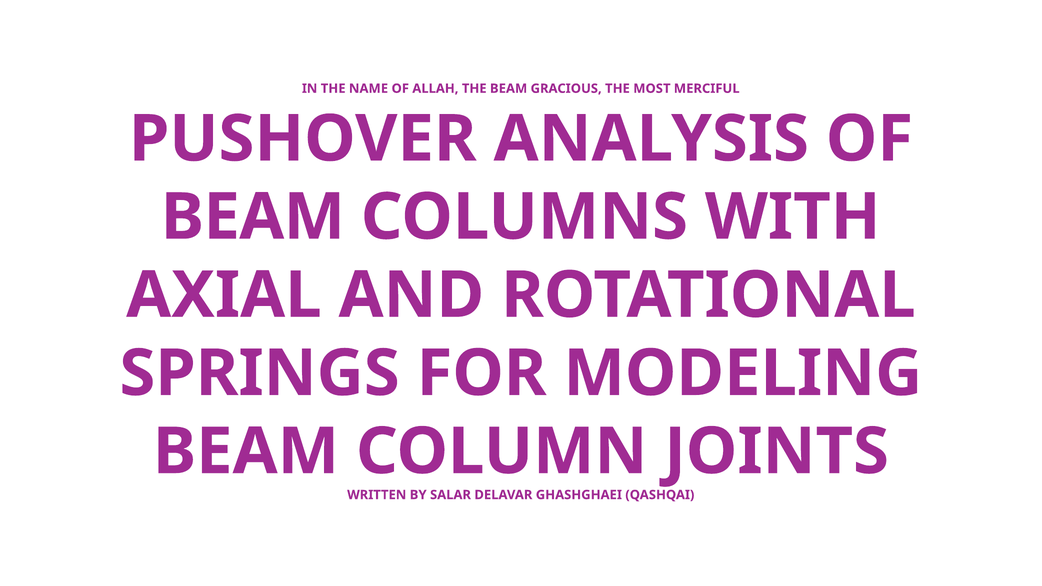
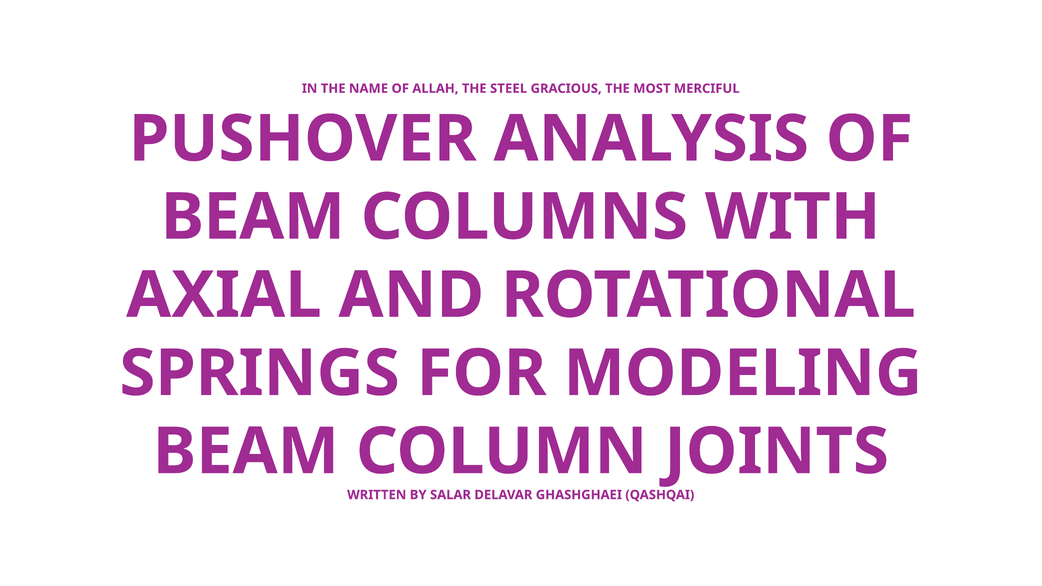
THE BEAM: BEAM -> STEEL
